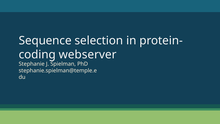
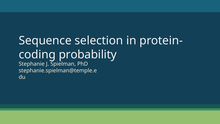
webserver: webserver -> probability
